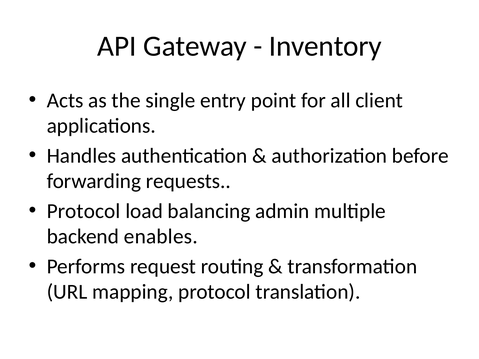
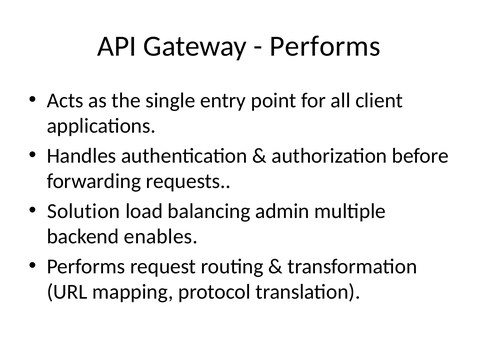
Inventory at (325, 46): Inventory -> Performs
Protocol at (84, 211): Protocol -> Solution
